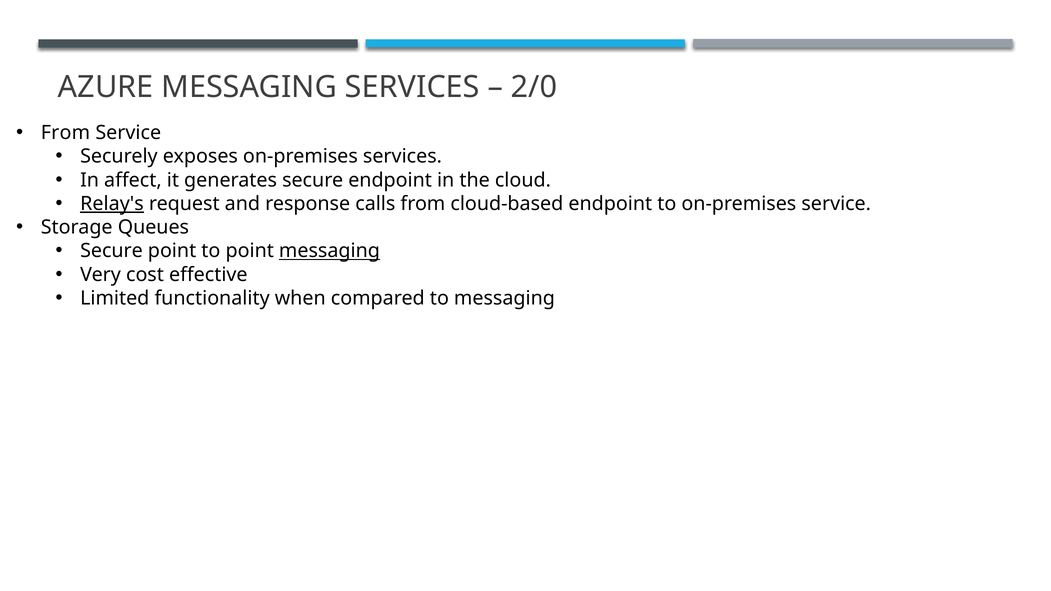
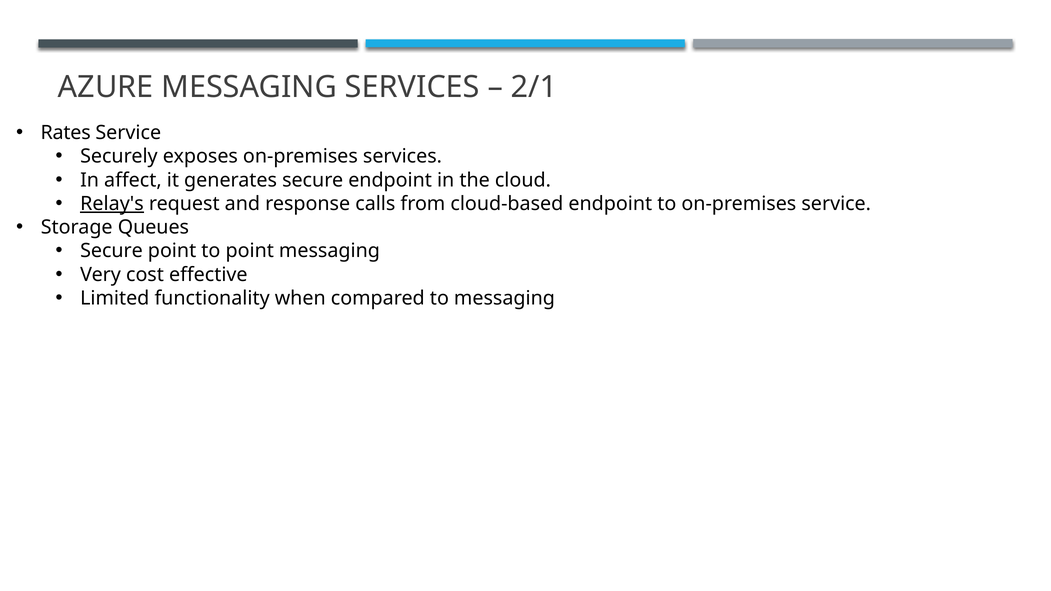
2/0: 2/0 -> 2/1
From at (65, 133): From -> Rates
messaging at (329, 251) underline: present -> none
